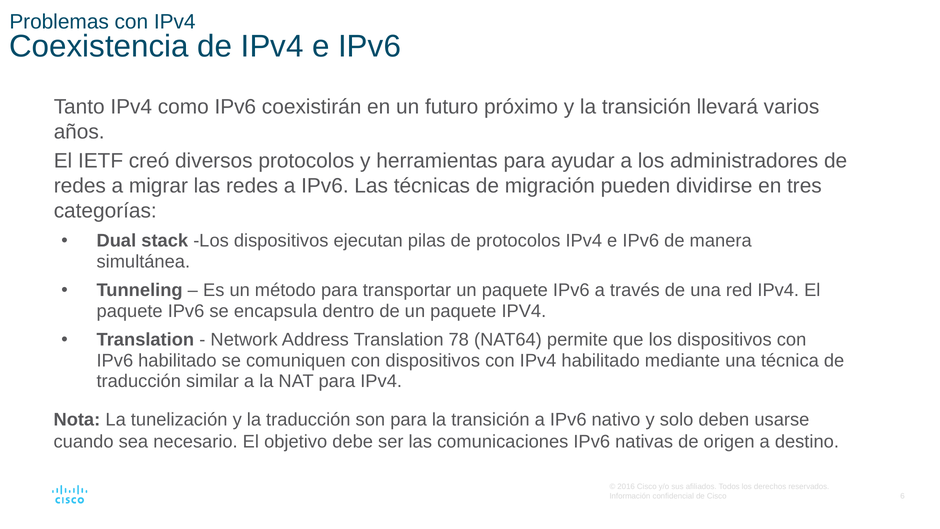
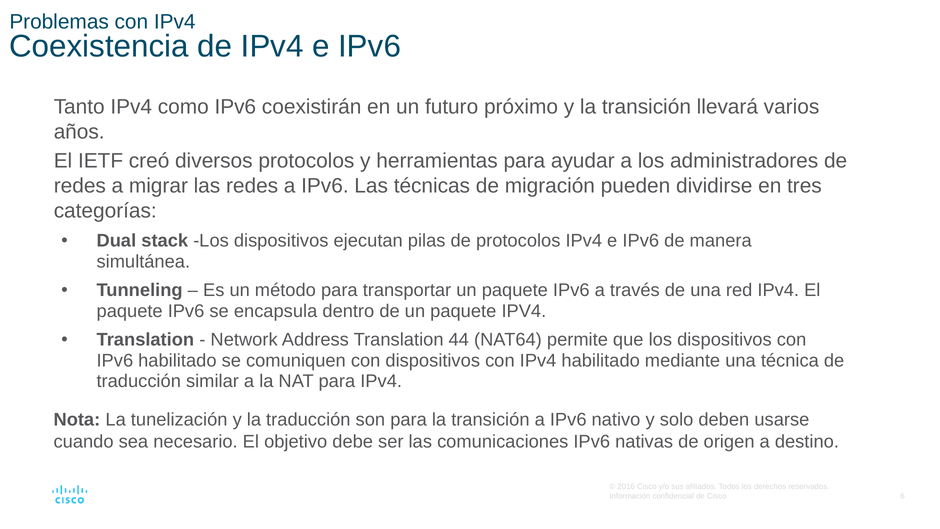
78: 78 -> 44
